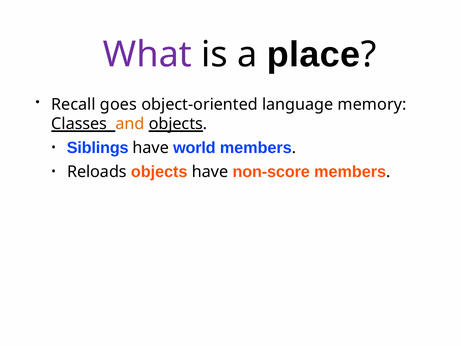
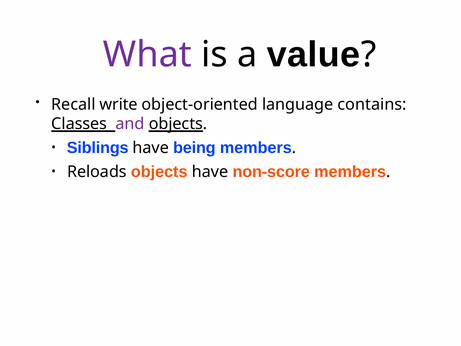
place: place -> value
goes: goes -> write
memory: memory -> contains
and colour: orange -> purple
world: world -> being
